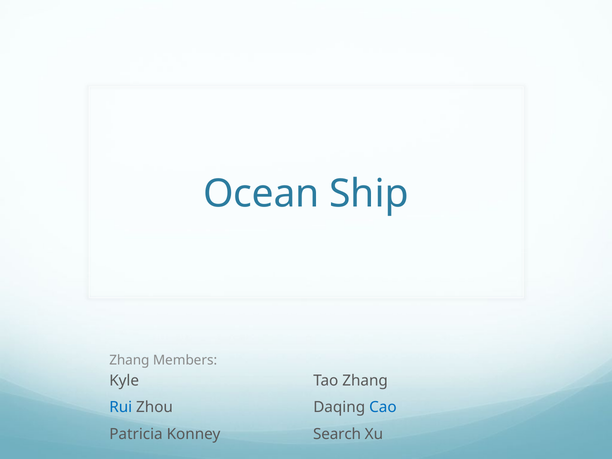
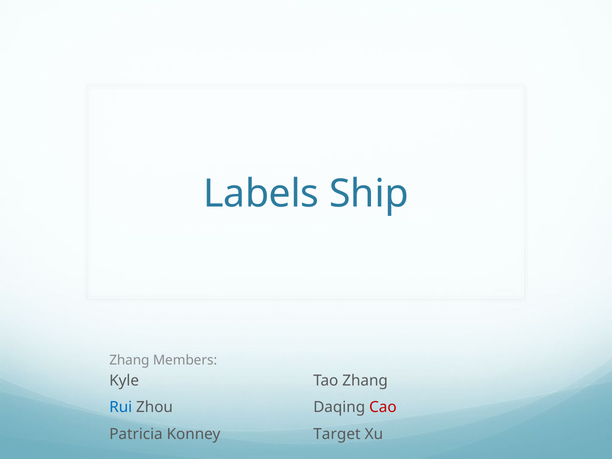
Ocean: Ocean -> Labels
Cao colour: blue -> red
Search: Search -> Target
